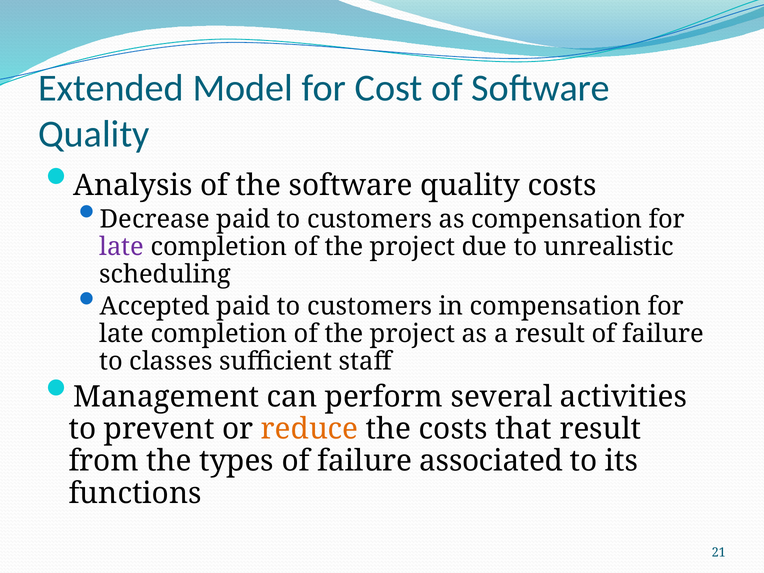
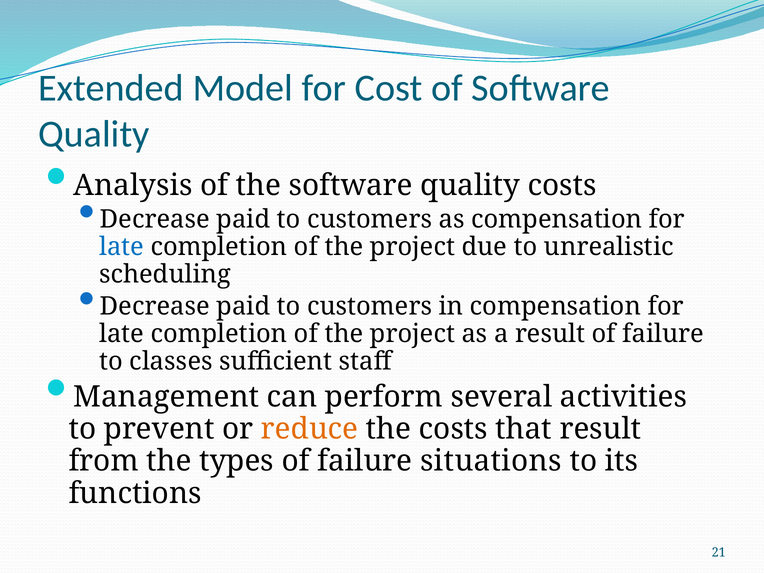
late at (122, 247) colour: purple -> blue
Accepted at (155, 306): Accepted -> Decrease
associated: associated -> situations
